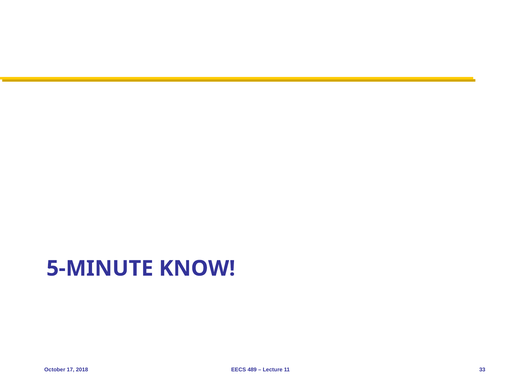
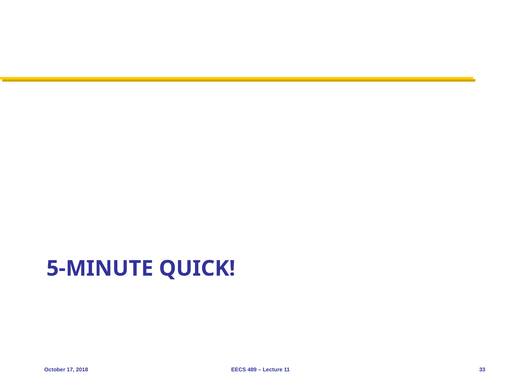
KNOW: KNOW -> QUICK
